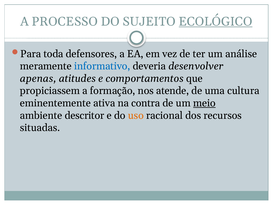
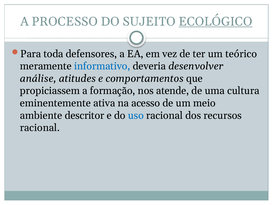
análise: análise -> teórico
apenas: apenas -> análise
contra: contra -> acesso
meio underline: present -> none
uso colour: orange -> blue
situadas at (40, 128): situadas -> racional
